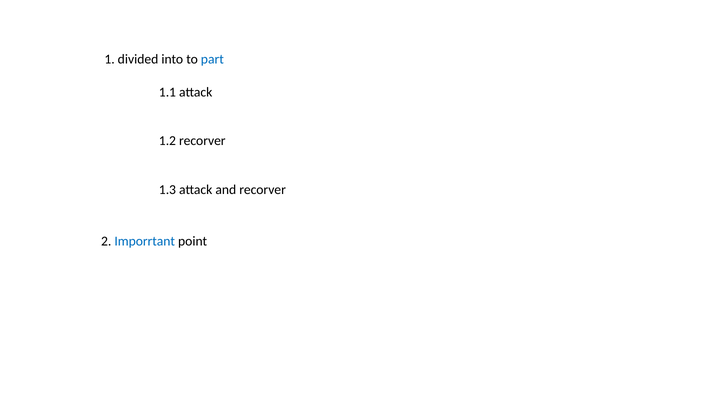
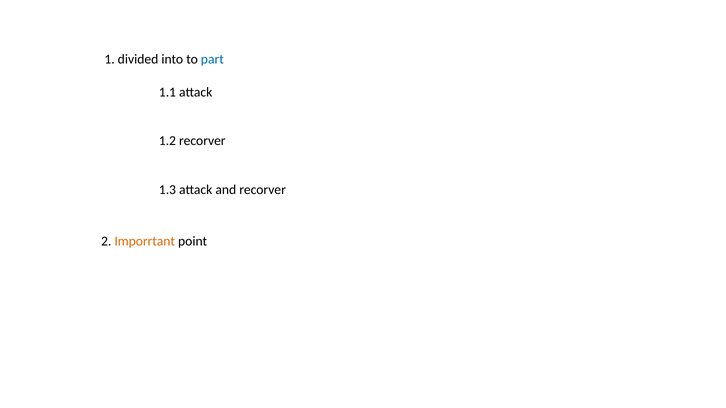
Imporrtant colour: blue -> orange
